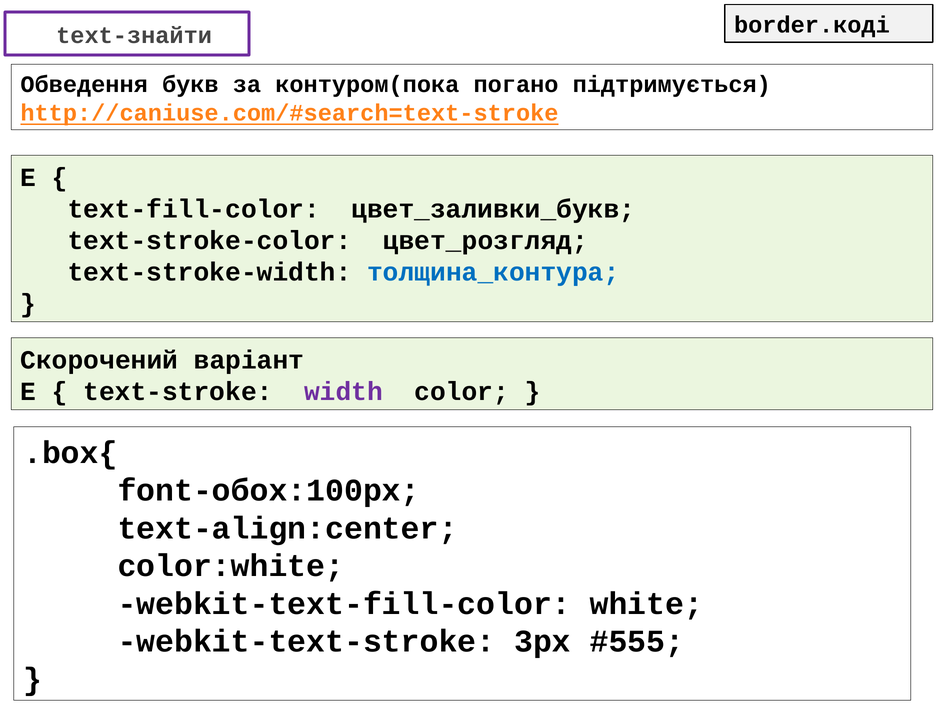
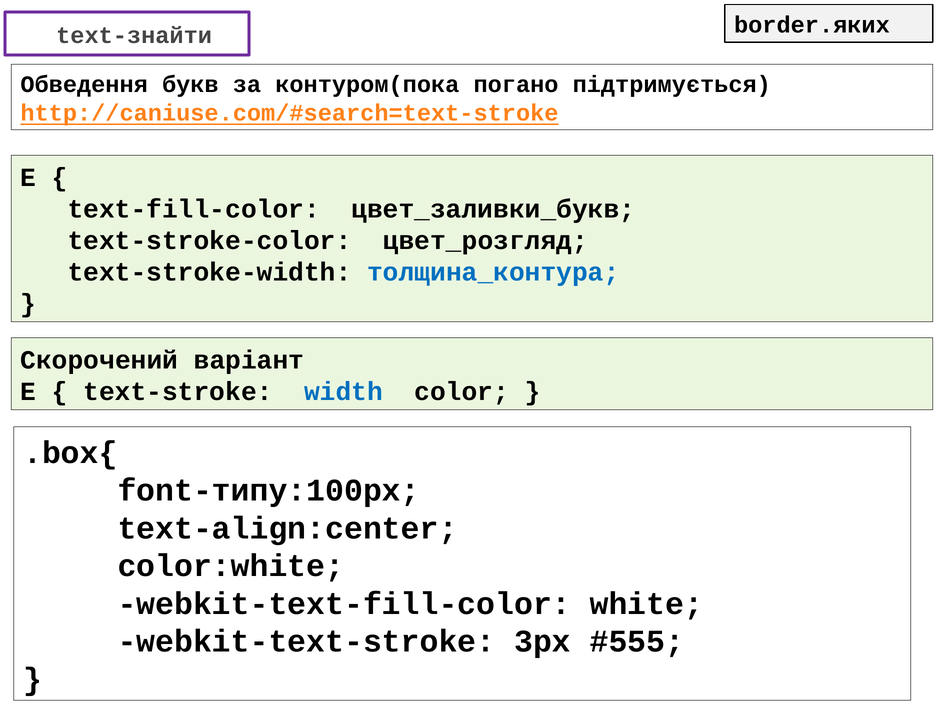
border.коді: border.коді -> border.яких
width colour: purple -> blue
font-обох:100px: font-обох:100px -> font-типу:100px
